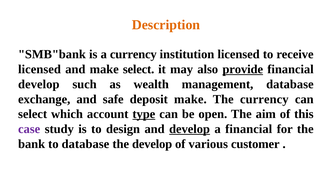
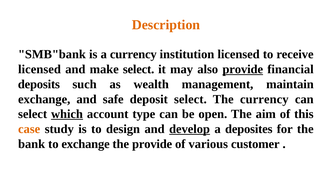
develop at (39, 84): develop -> deposits
management database: database -> maintain
deposit make: make -> select
which underline: none -> present
type underline: present -> none
case colour: purple -> orange
a financial: financial -> deposites
to database: database -> exchange
the develop: develop -> provide
